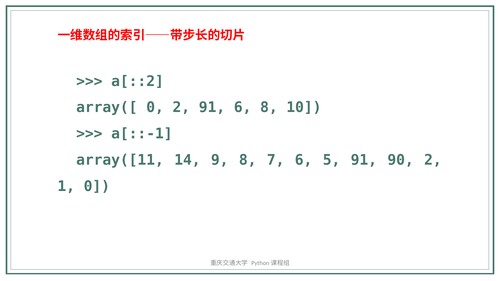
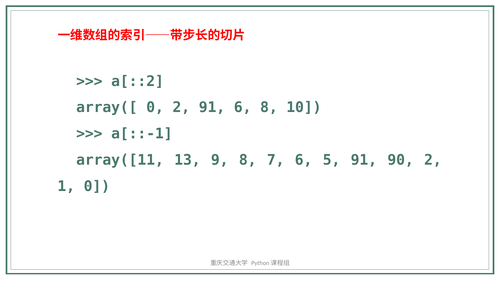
14: 14 -> 13
